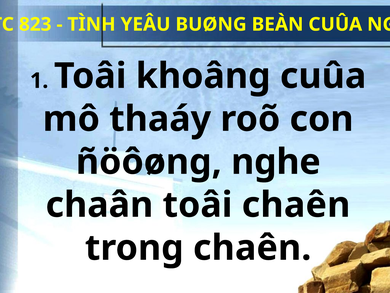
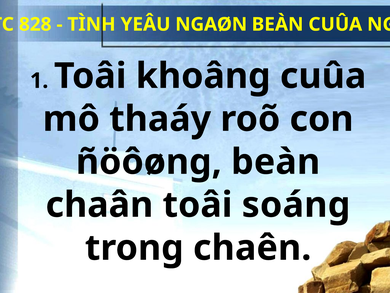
823: 823 -> 828
BUØNG: BUØNG -> NGAØN
ñöôøng nghe: nghe -> beàn
toâi chaên: chaên -> soáng
